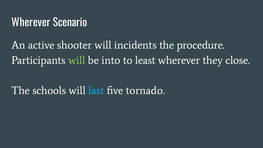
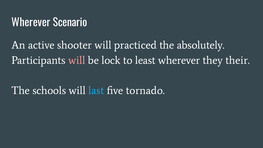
incidents: incidents -> practiced
procedure: procedure -> absolutely
will at (77, 60) colour: light green -> pink
into: into -> lock
close: close -> their
